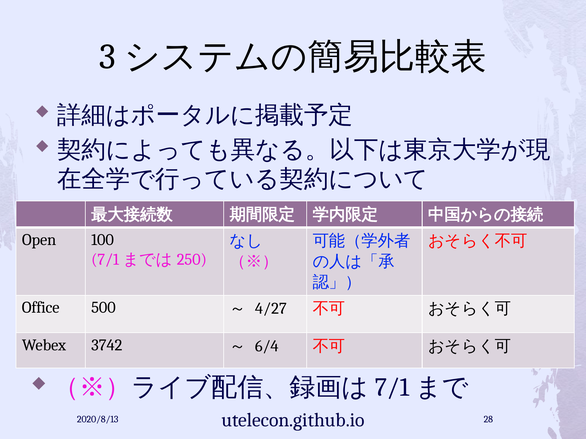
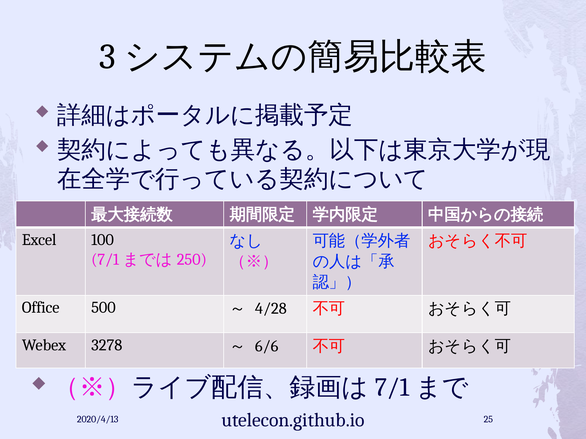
Open: Open -> Excel
4/27: 4/27 -> 4/28
3742: 3742 -> 3278
6/4: 6/4 -> 6/6
2020/8/13: 2020/8/13 -> 2020/4/13
28: 28 -> 25
